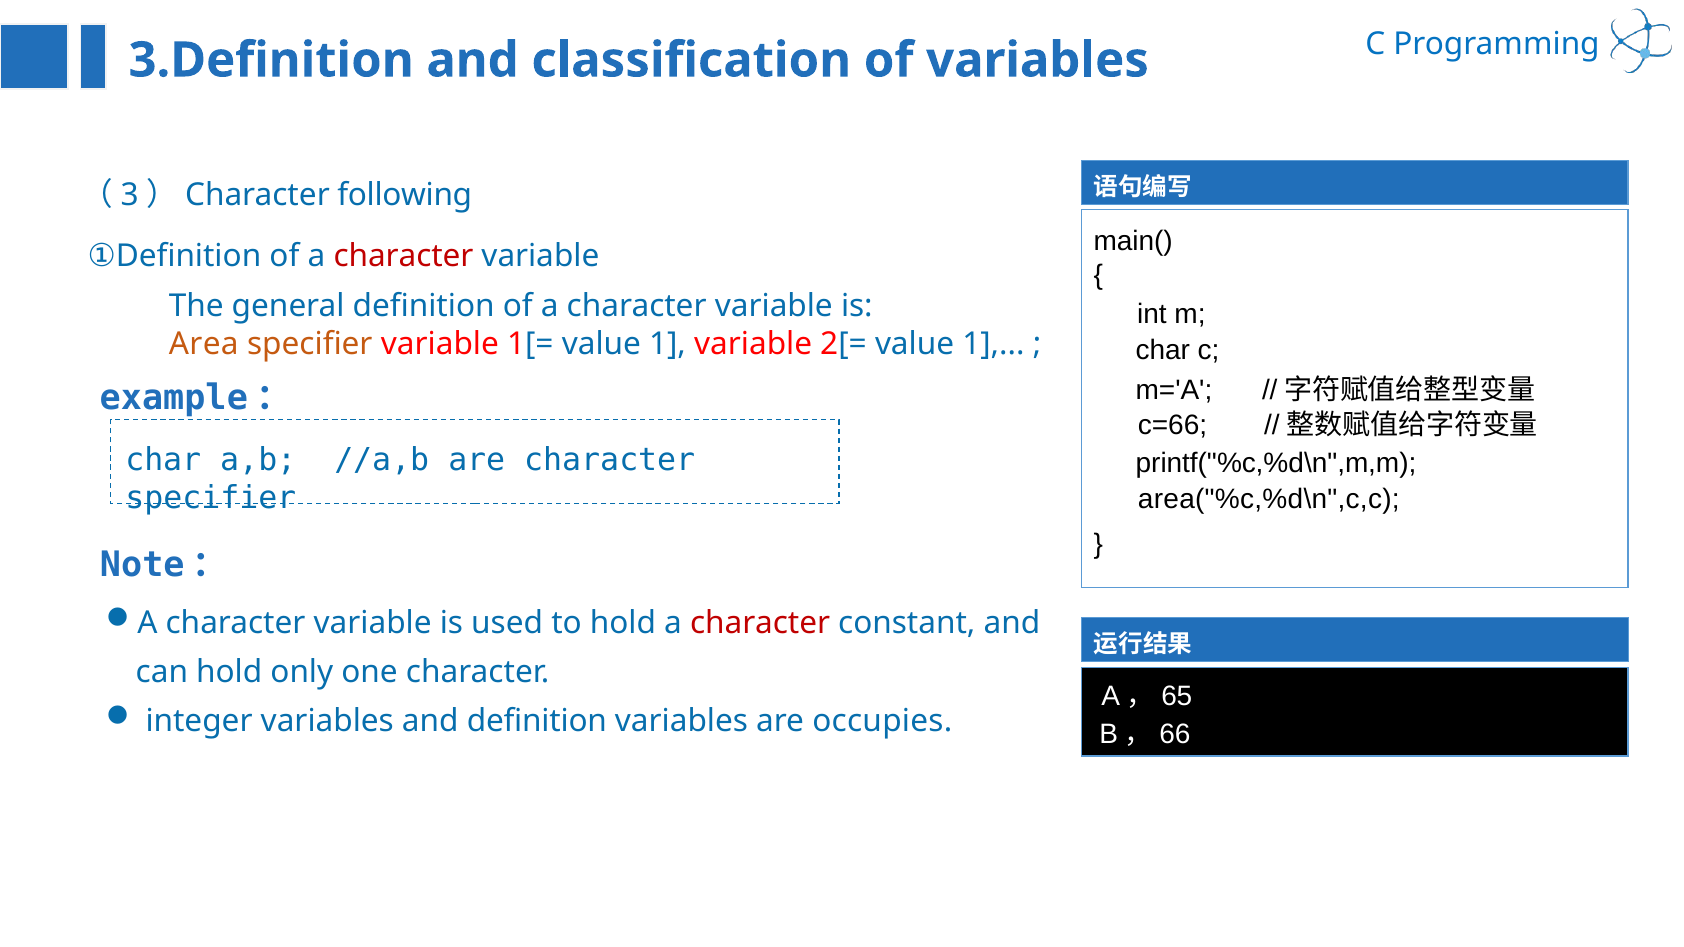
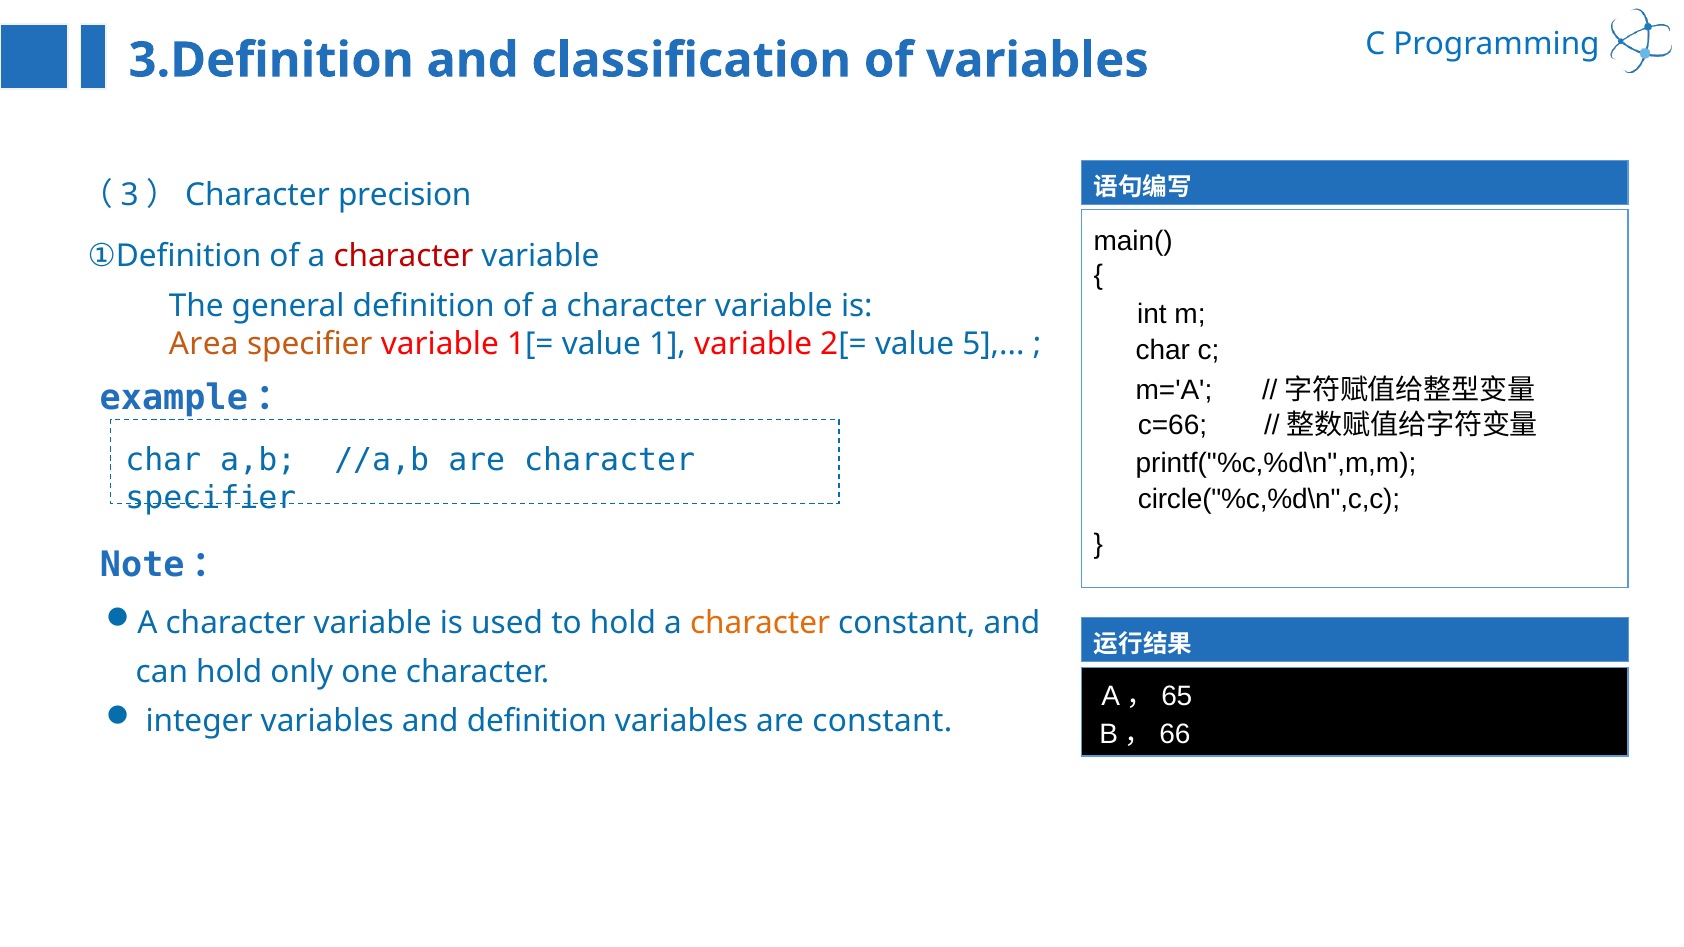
following: following -> precision
2[= value 1: 1 -> 5
area("%c,%d\n",c,c: area("%c,%d\n",c,c -> circle("%c,%d\n",c,c
character at (760, 623) colour: red -> orange
are occupies: occupies -> constant
